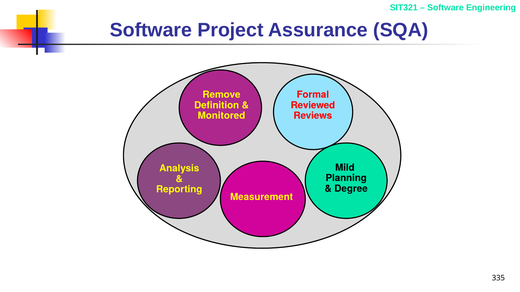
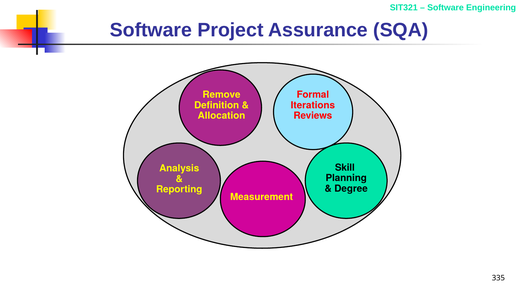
Reviewed: Reviewed -> Iterations
Monitored: Monitored -> Allocation
Mild: Mild -> Skill
